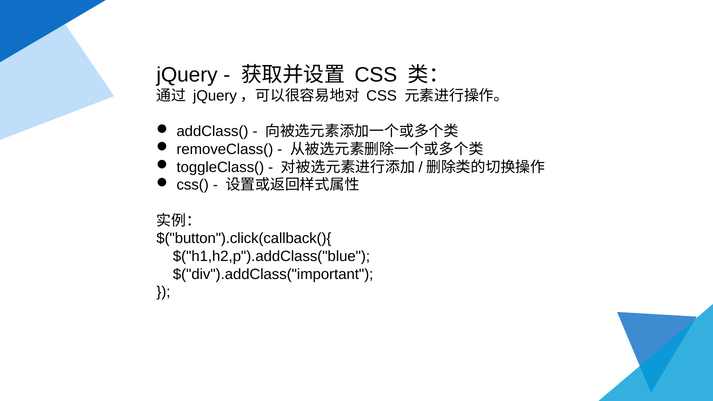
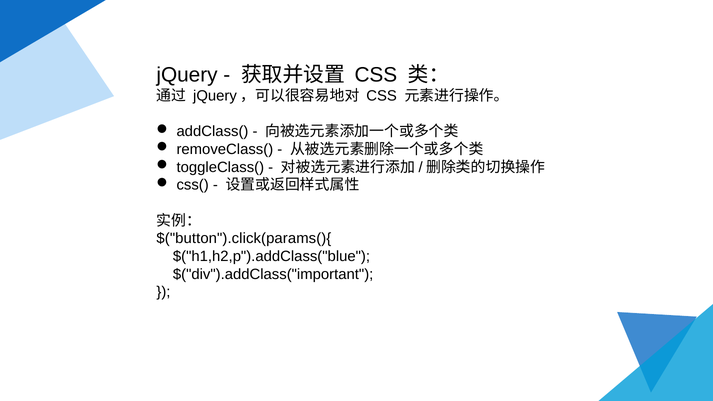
$("button").click(callback(){: $("button").click(callback(){ -> $("button").click(params(){
